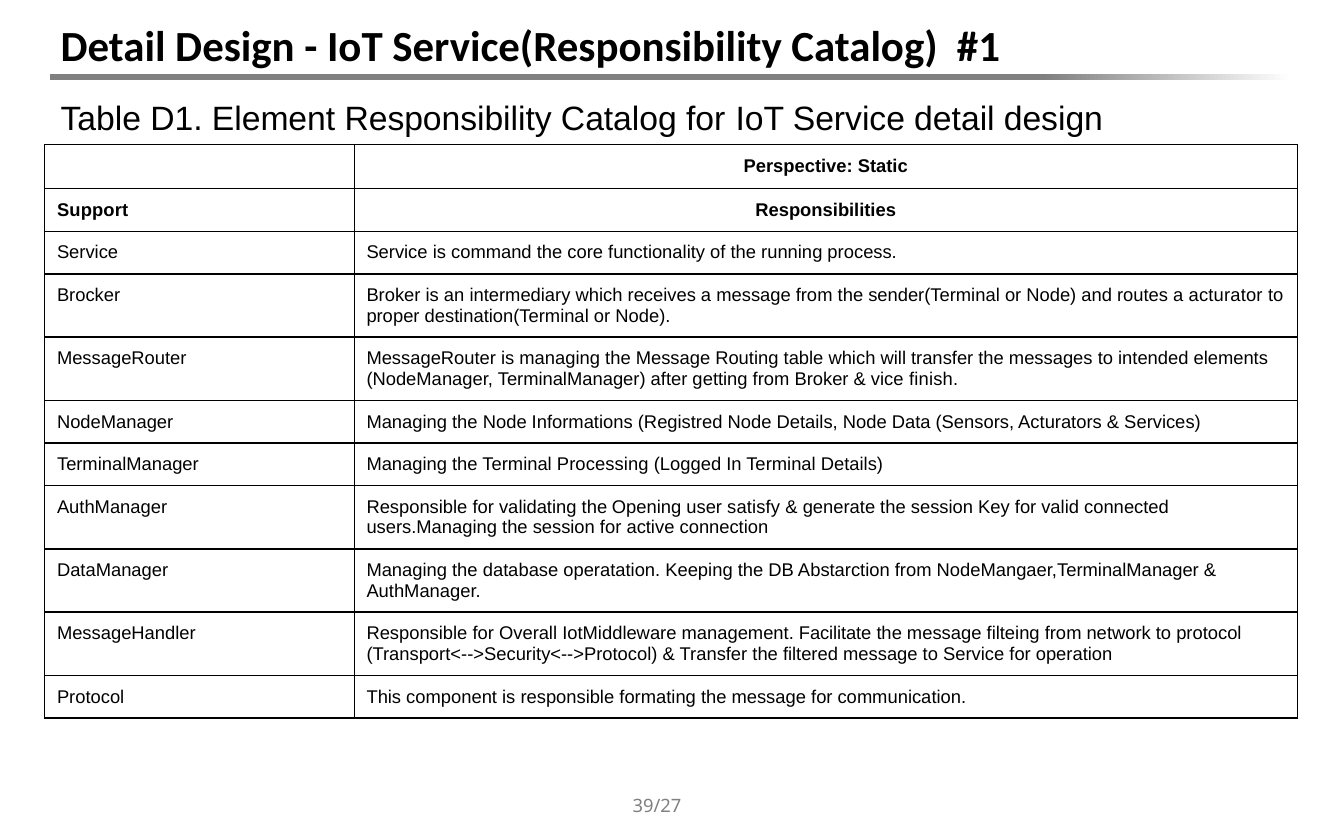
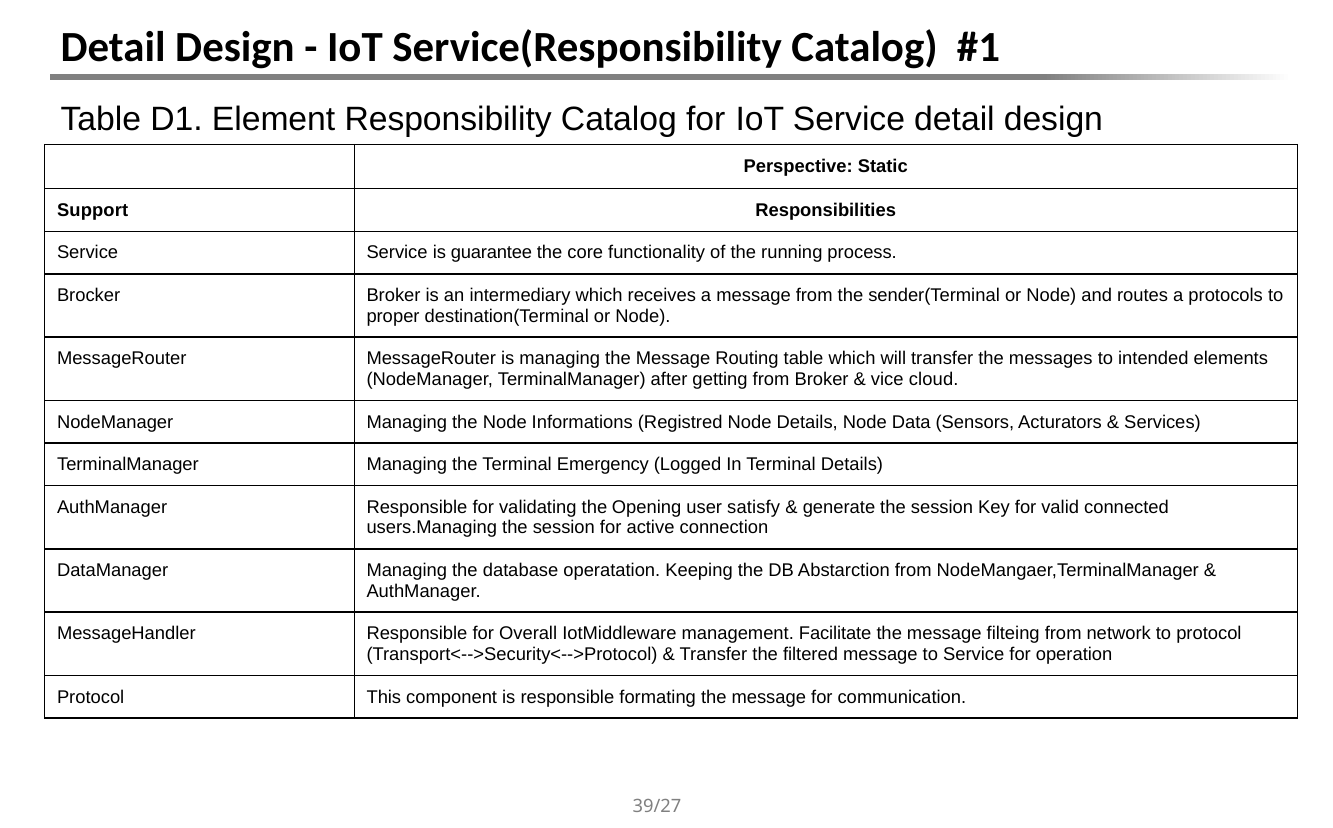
command: command -> guarantee
acturator: acturator -> protocols
finish: finish -> cloud
Processing: Processing -> Emergency
